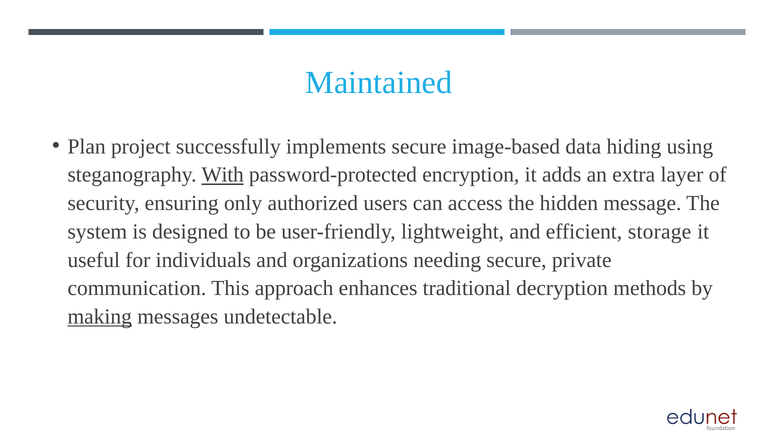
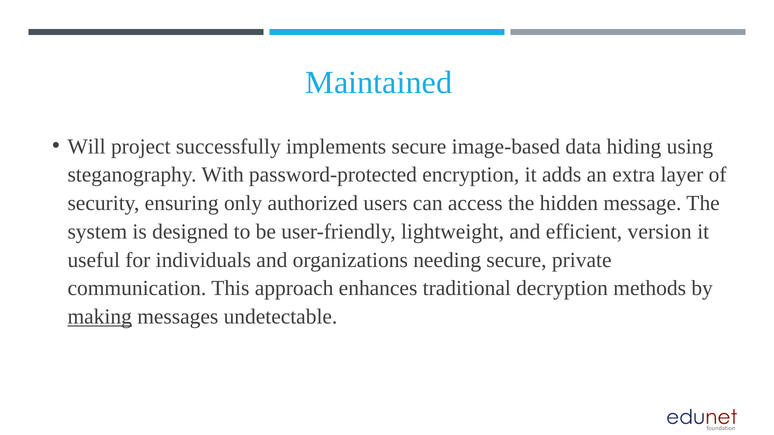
Plan: Plan -> Will
With underline: present -> none
storage: storage -> version
